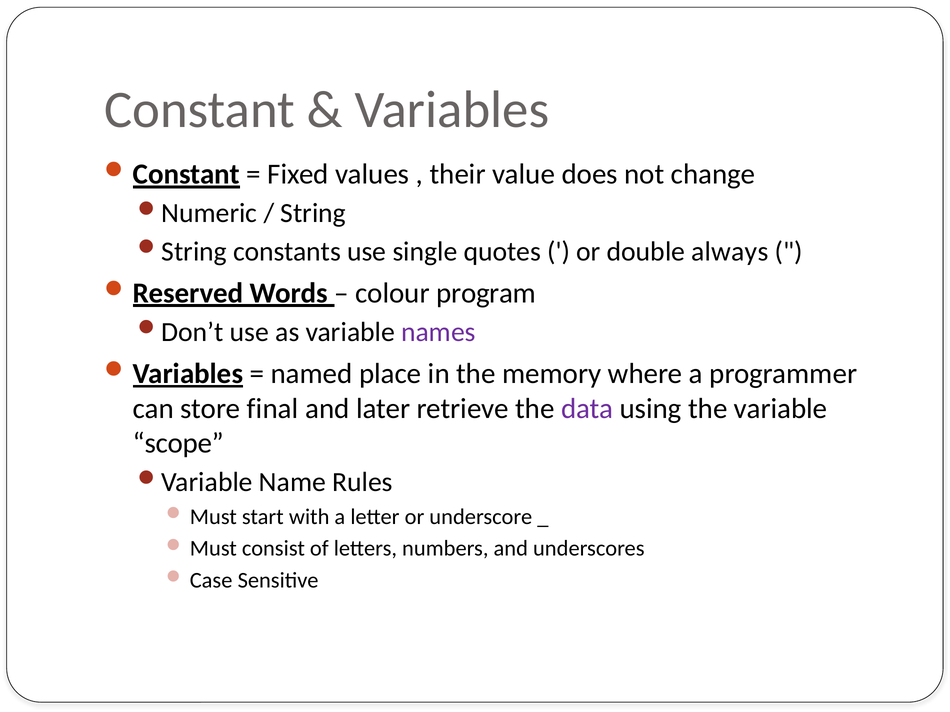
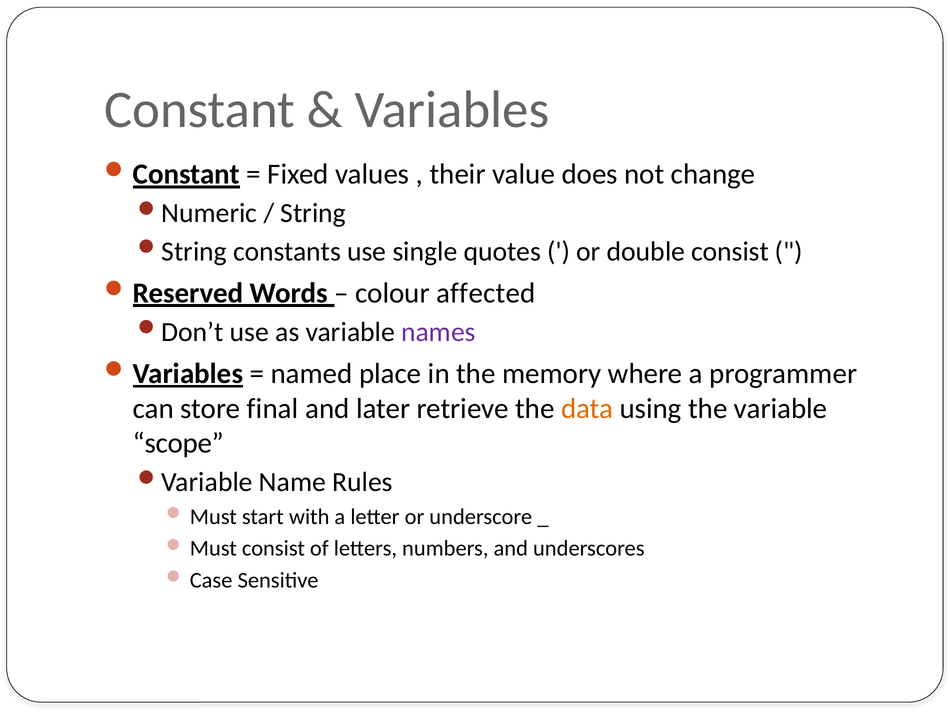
double always: always -> consist
program: program -> affected
data colour: purple -> orange
